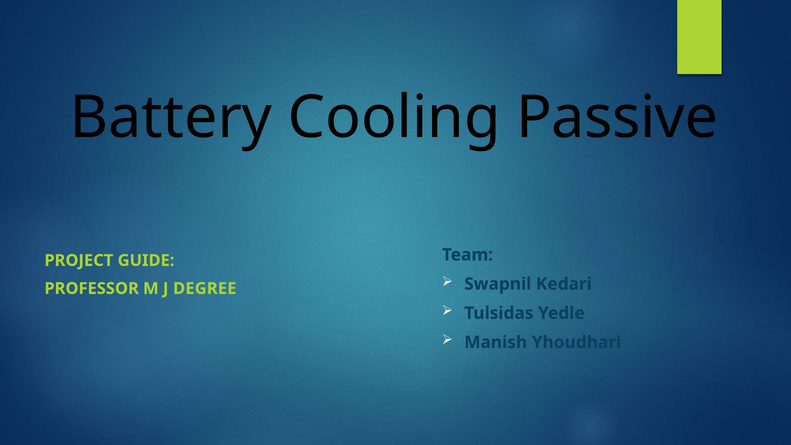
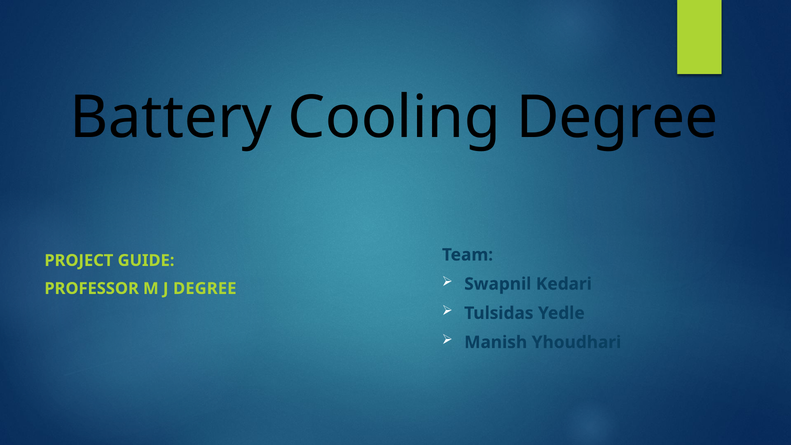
Cooling Passive: Passive -> Degree
